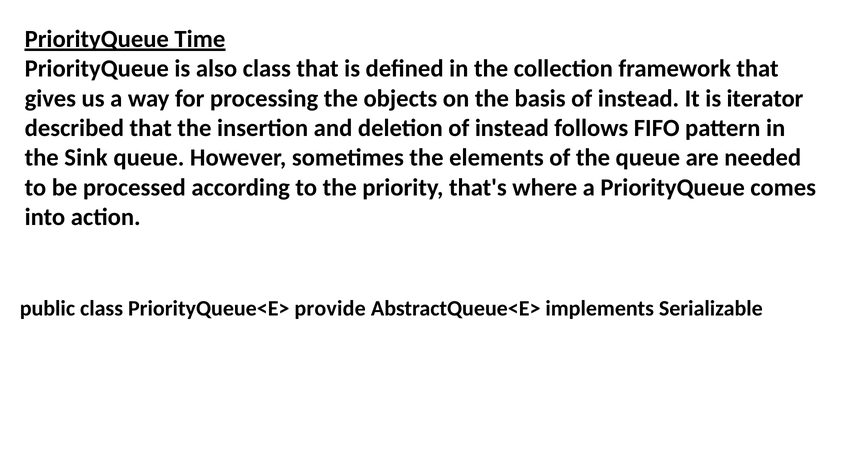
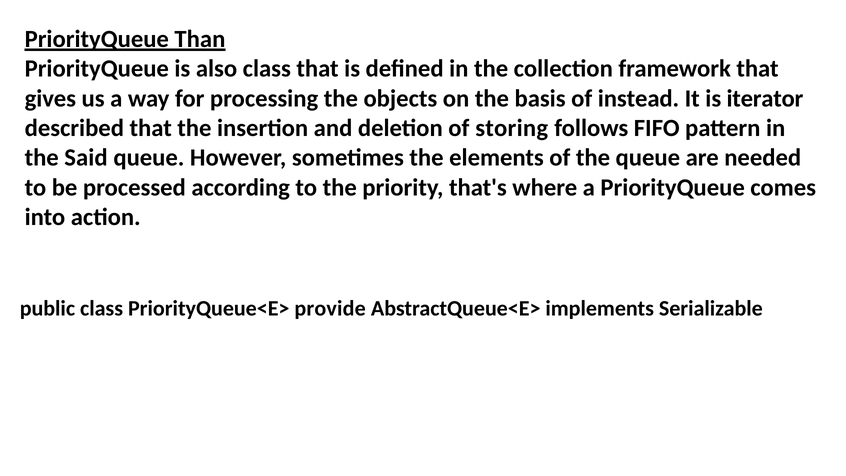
Time: Time -> Than
deletion of instead: instead -> storing
Sink: Sink -> Said
